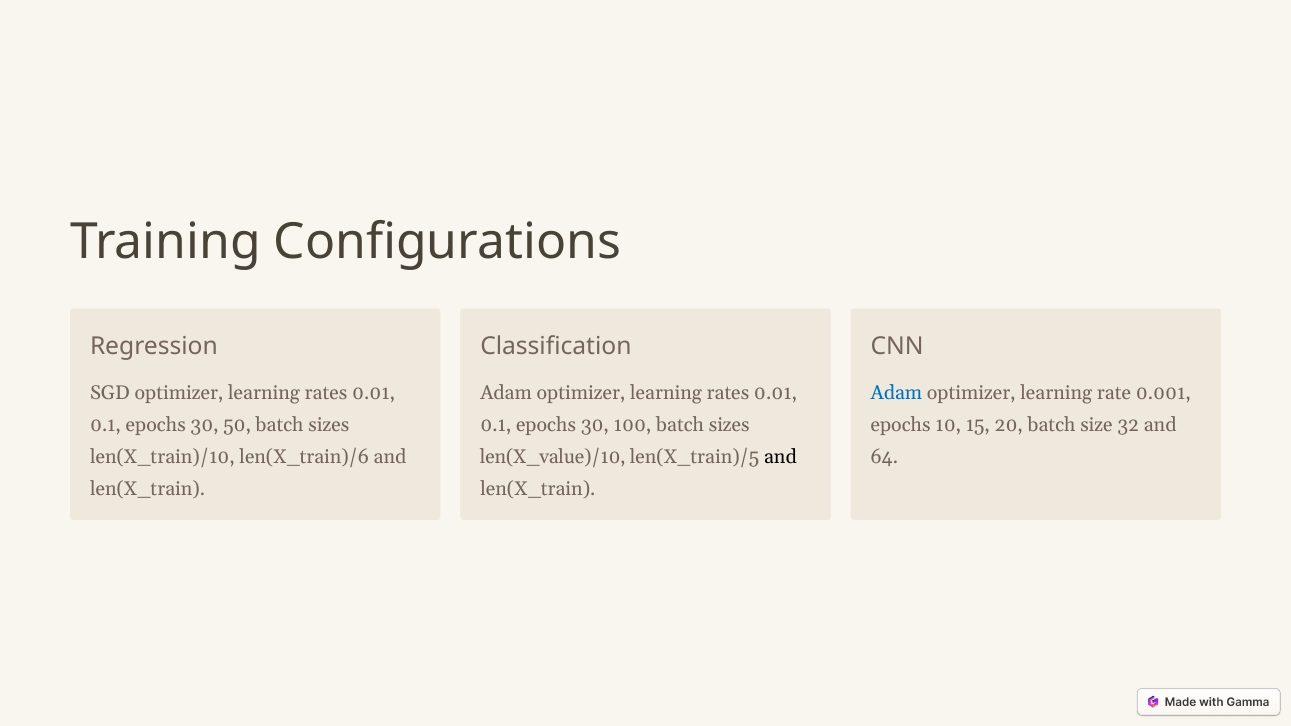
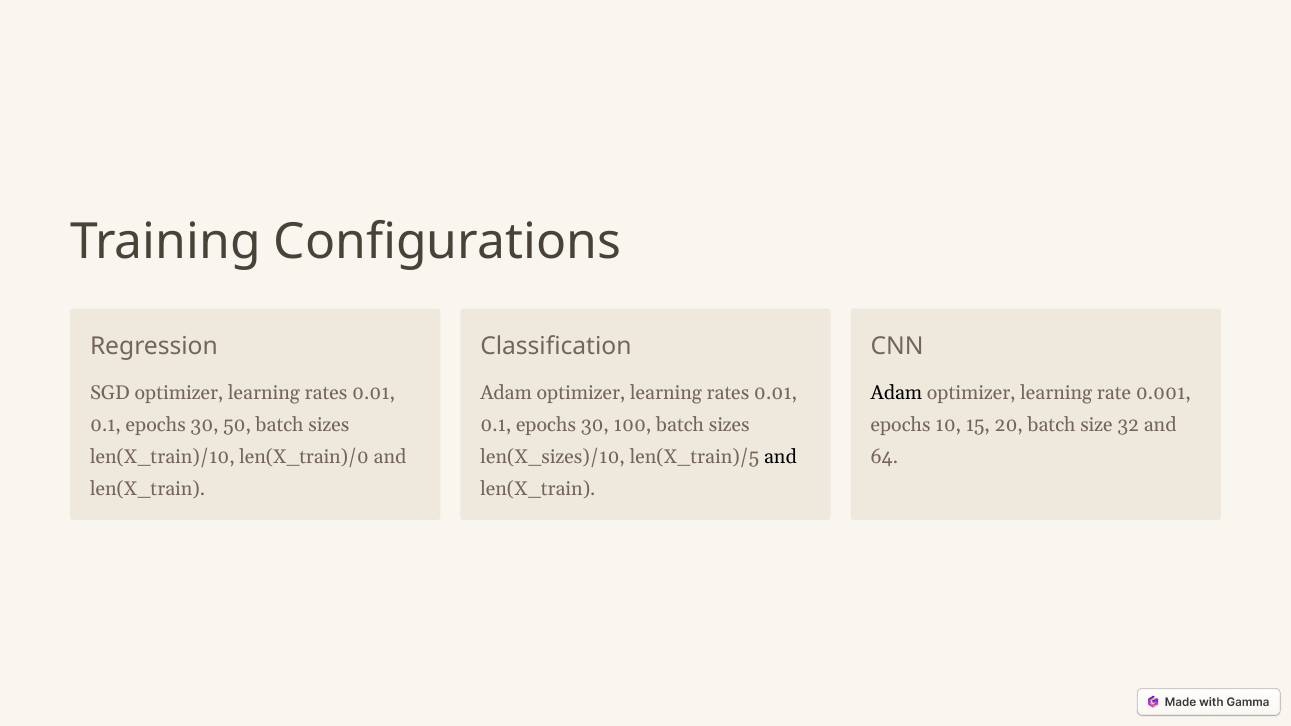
Adam at (896, 393) colour: blue -> black
len(X_train)/6: len(X_train)/6 -> len(X_train)/0
len(X_value)/10: len(X_value)/10 -> len(X_sizes)/10
